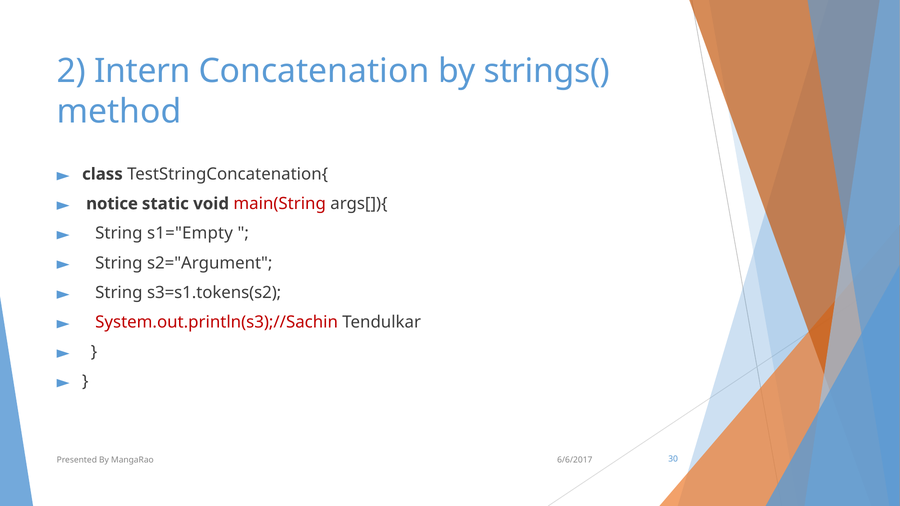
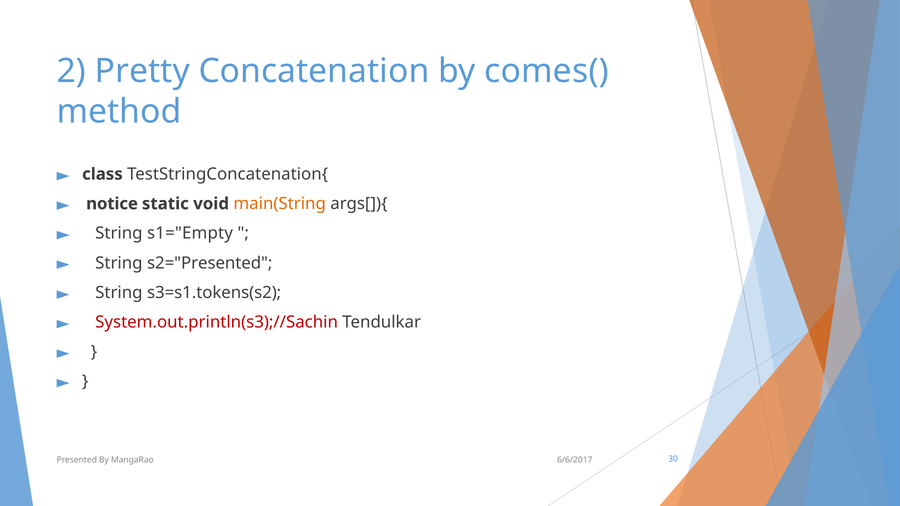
Intern: Intern -> Pretty
strings(: strings( -> comes(
main(String colour: red -> orange
s2="Argument: s2="Argument -> s2="Presented
